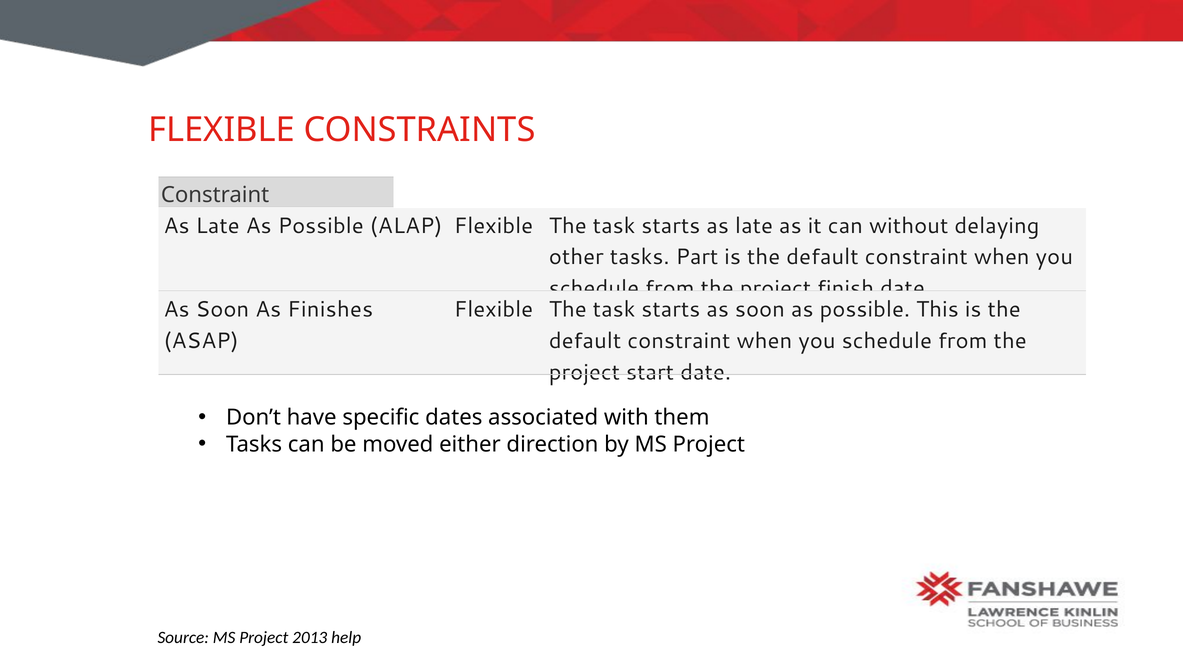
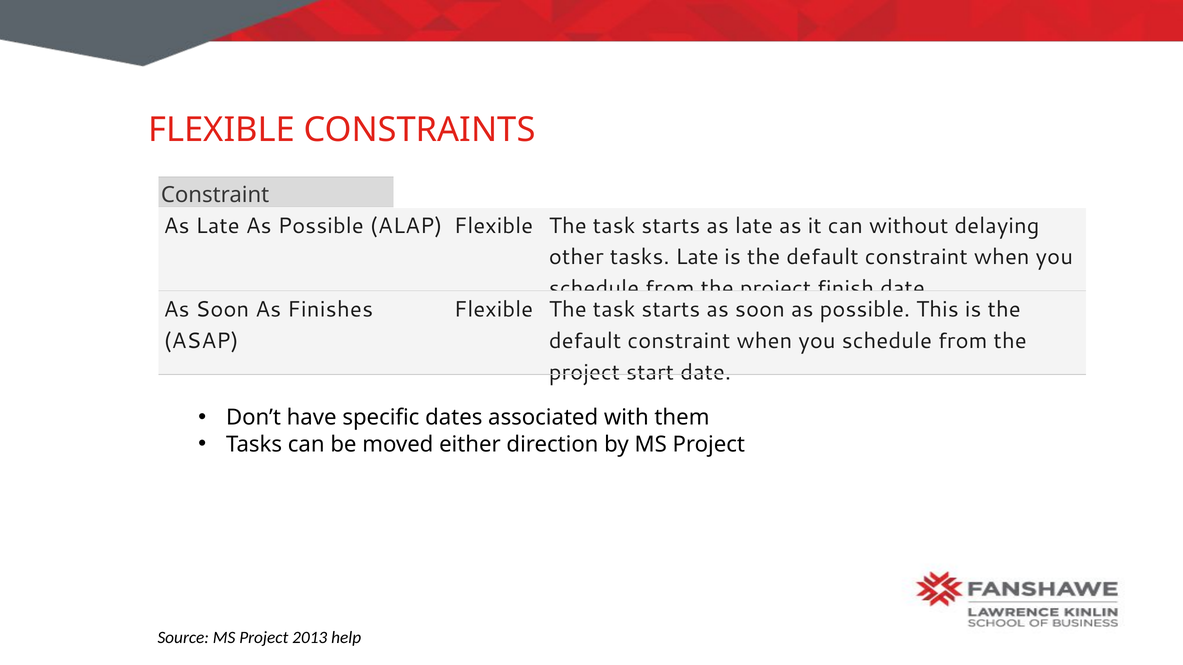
tasks Part: Part -> Late
